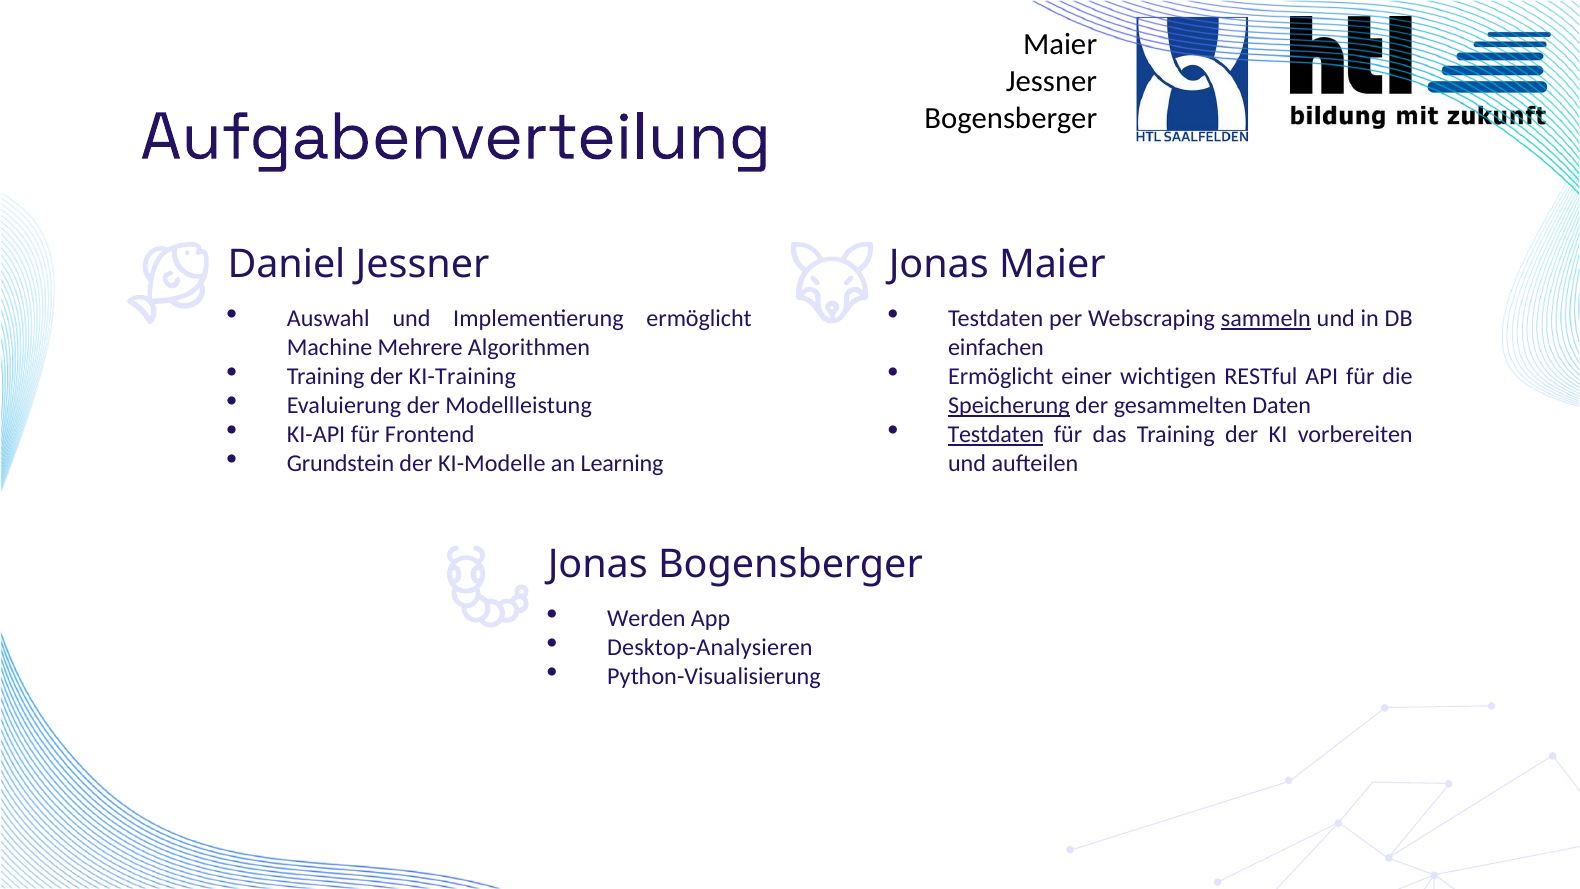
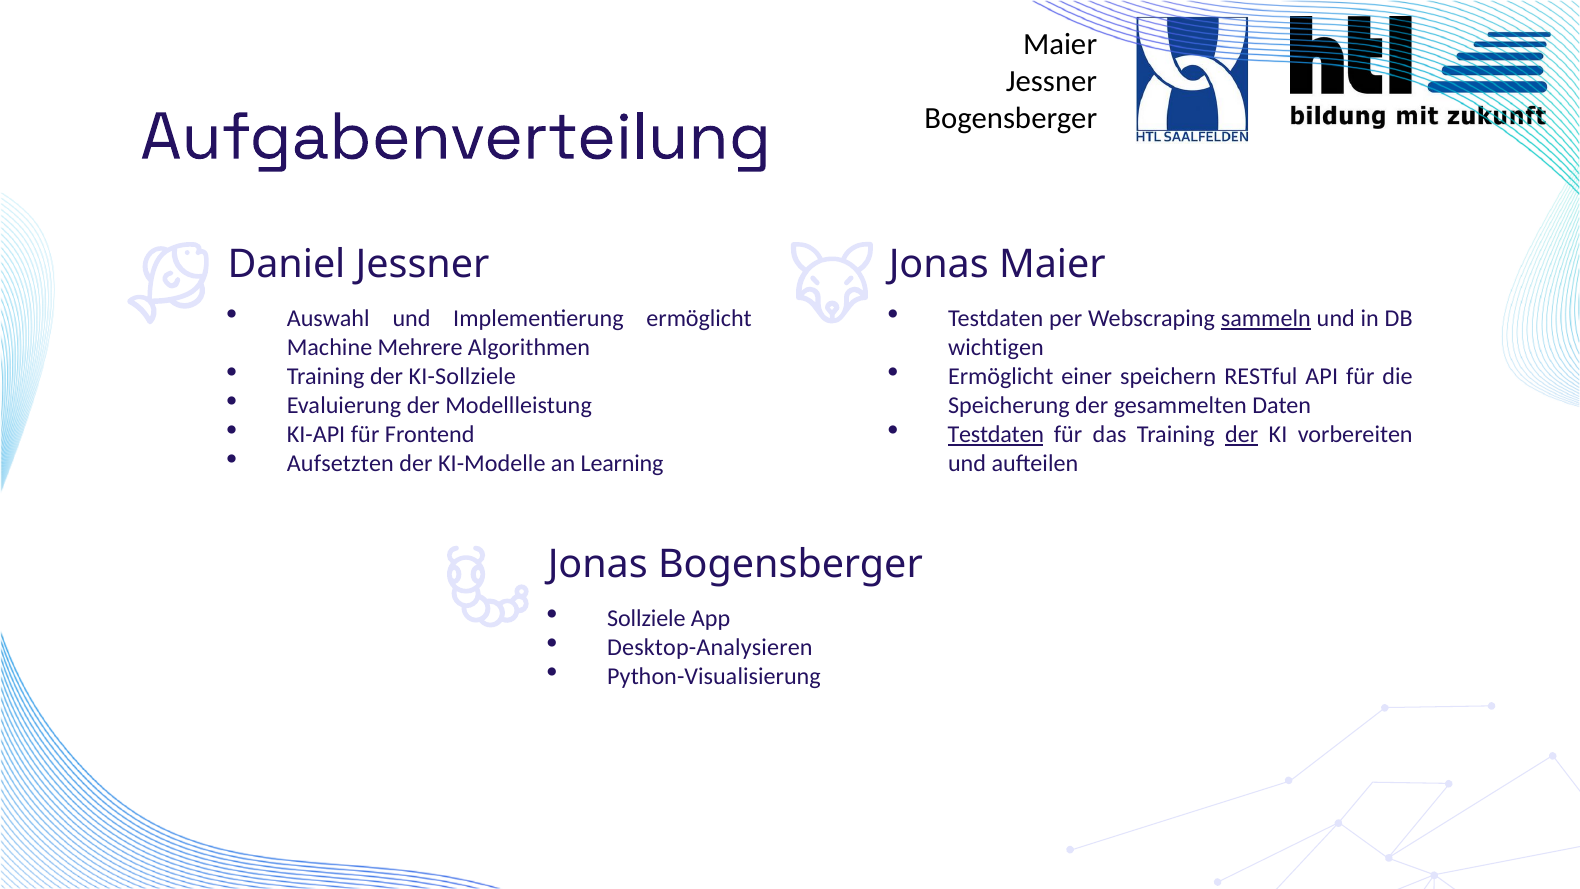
einfachen: einfachen -> wichtigen
KI-Training: KI-Training -> KI-Sollziele
wichtigen: wichtigen -> speichern
Speicherung underline: present -> none
der at (1242, 435) underline: none -> present
Grundstein: Grundstein -> Aufsetzten
Werden: Werden -> Sollziele
